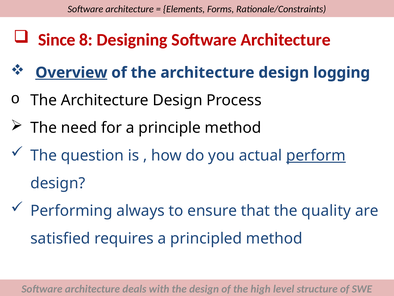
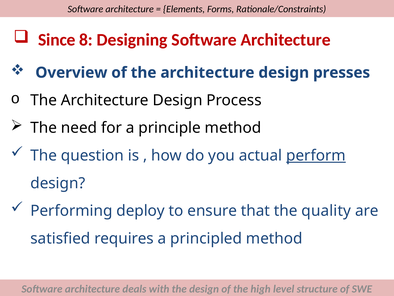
Overview underline: present -> none
logging: logging -> presses
always: always -> deploy
